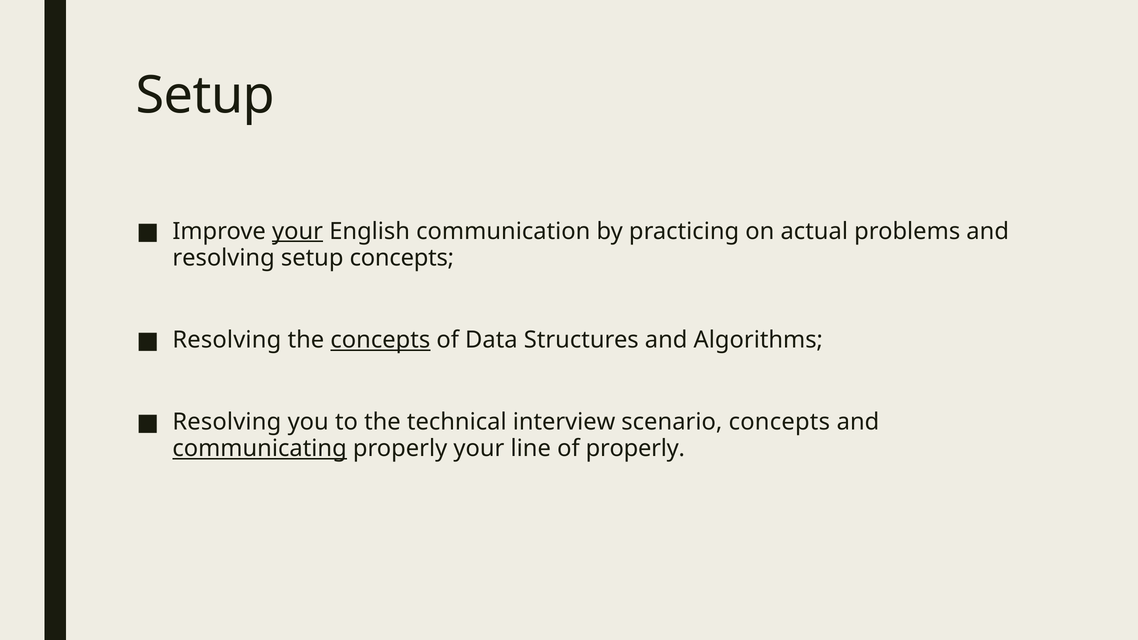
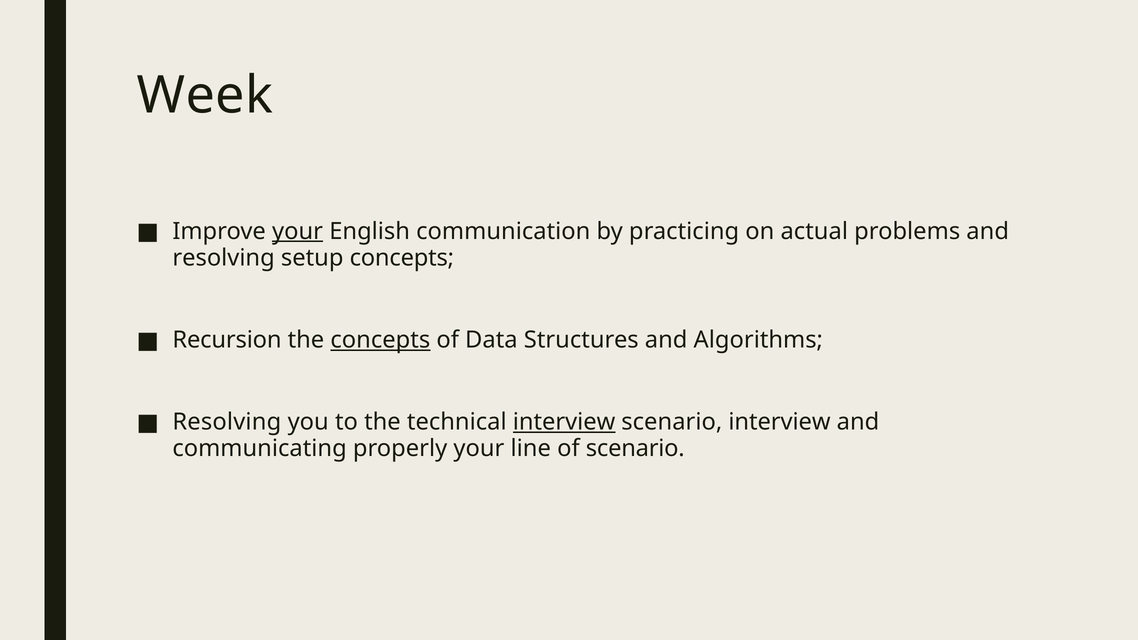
Setup at (205, 96): Setup -> Week
Resolving at (227, 340): Resolving -> Recursion
interview at (564, 422) underline: none -> present
scenario concepts: concepts -> interview
communicating underline: present -> none
of properly: properly -> scenario
